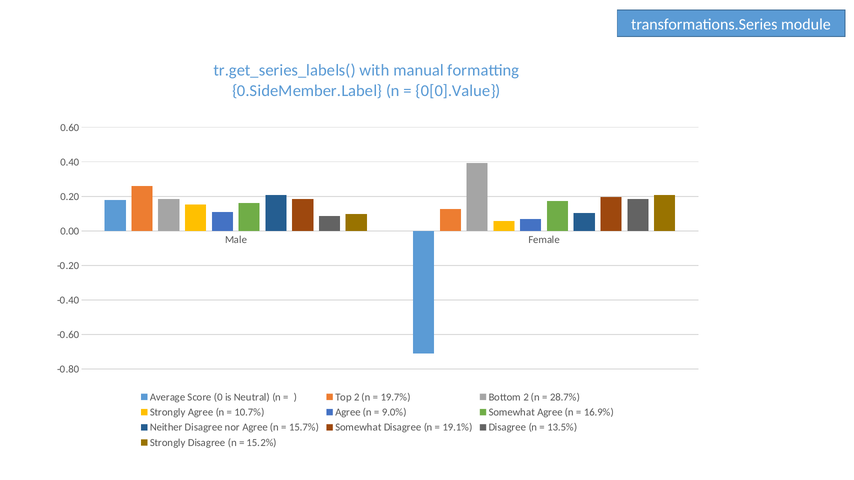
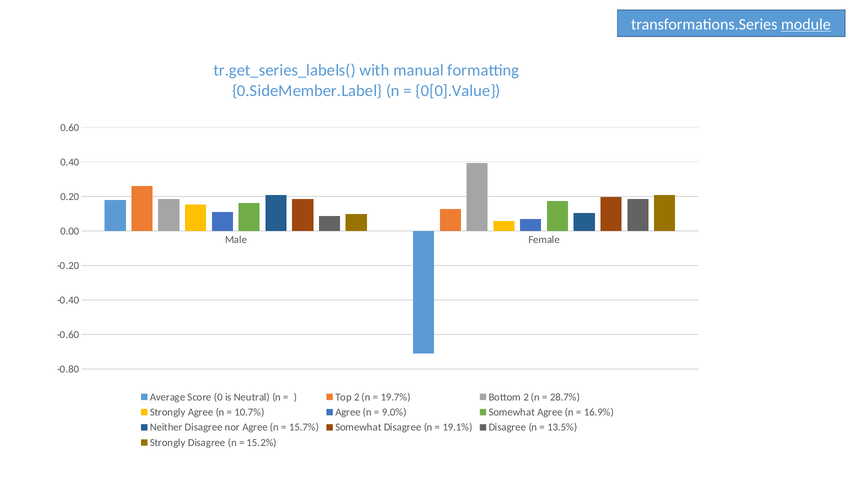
module underline: none -> present
